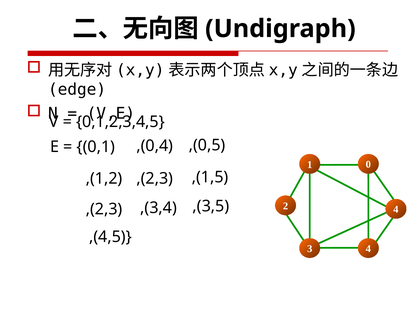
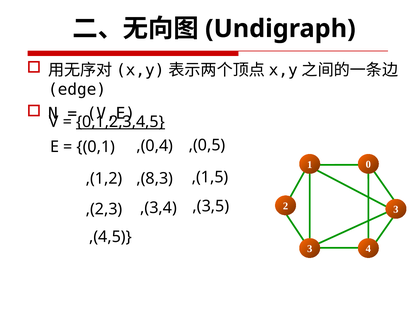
0,1,2,3,4,5 underline: none -> present
,(1,2 ,(2,3: ,(2,3 -> ,(8,3
2 4: 4 -> 3
